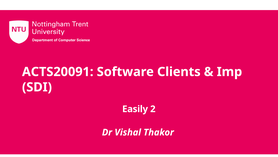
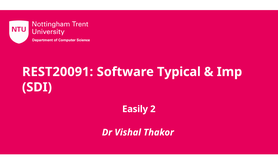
ACTS20091: ACTS20091 -> REST20091
Clients: Clients -> Typical
